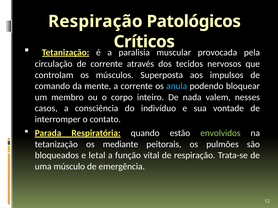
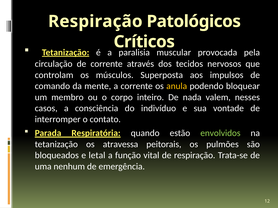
anula colour: light blue -> yellow
mediante: mediante -> atravessa
músculo: músculo -> nenhum
